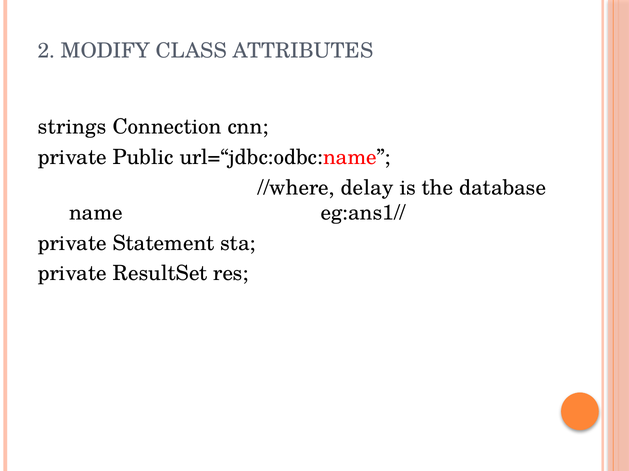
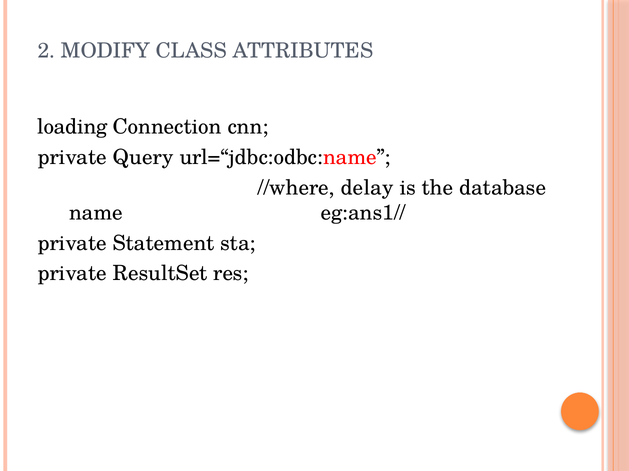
strings: strings -> loading
Public: Public -> Query
